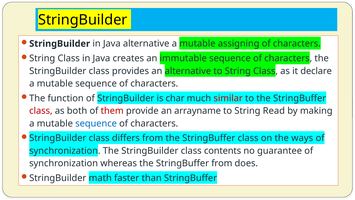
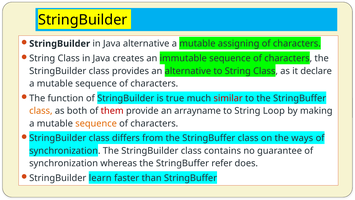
char: char -> true
class at (41, 111) colour: red -> orange
Read: Read -> Loop
sequence at (96, 123) colour: blue -> orange
contents: contents -> contains
StringBuffer from: from -> refer
math: math -> learn
